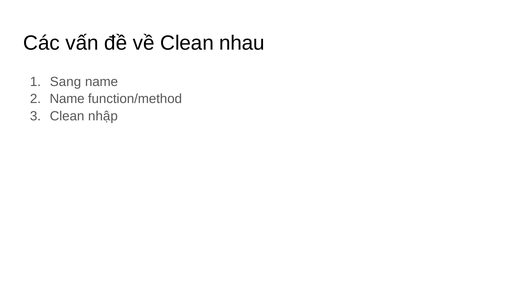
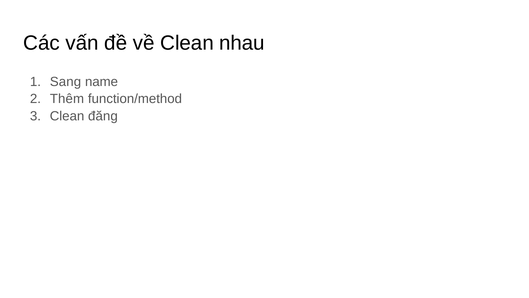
Name at (67, 99): Name -> Thêm
nhập: nhập -> đăng
